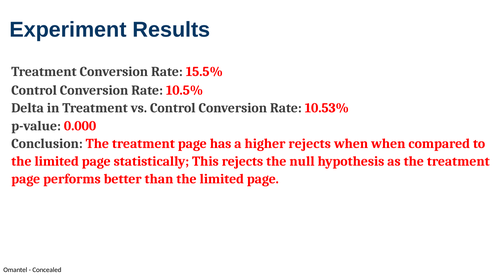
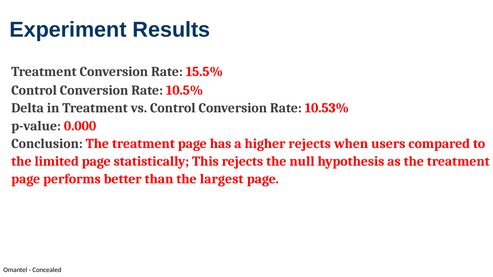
when when: when -> users
than the limited: limited -> largest
